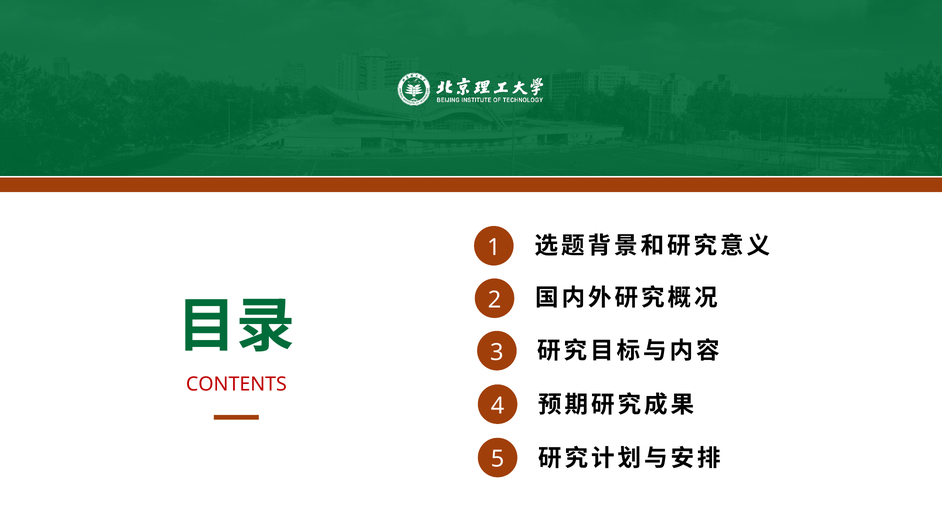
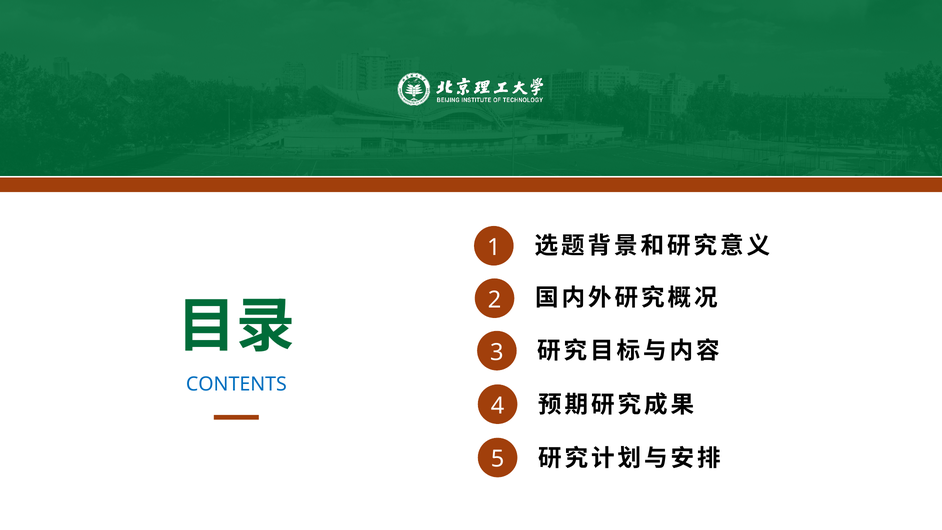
CONTENTS colour: red -> blue
